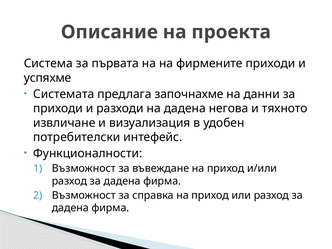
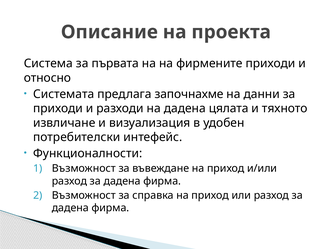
успяхме: успяхме -> относно
негова: негова -> цялата
